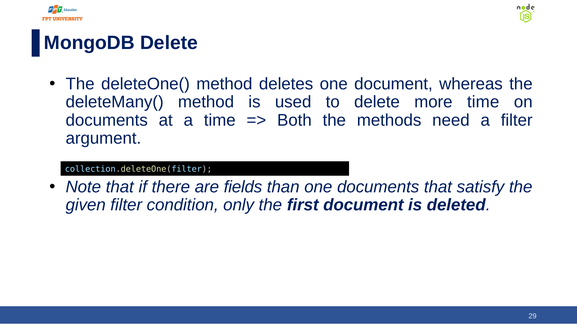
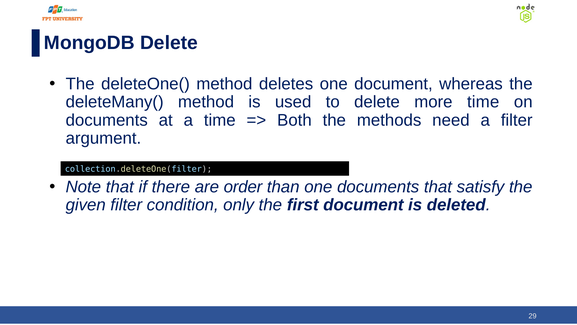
fields: fields -> order
